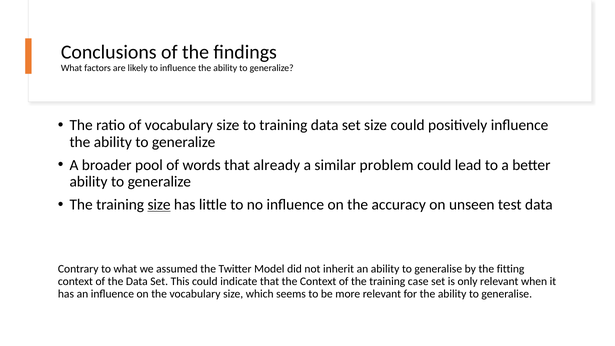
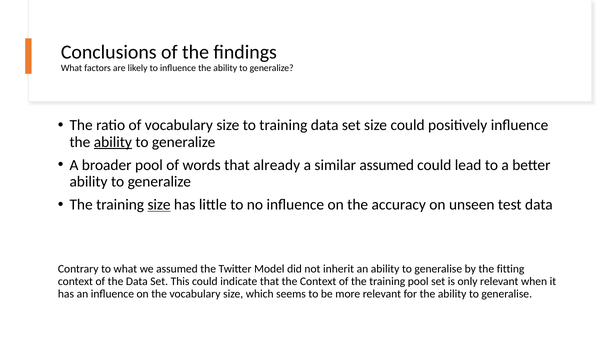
ability at (113, 142) underline: none -> present
similar problem: problem -> assumed
training case: case -> pool
